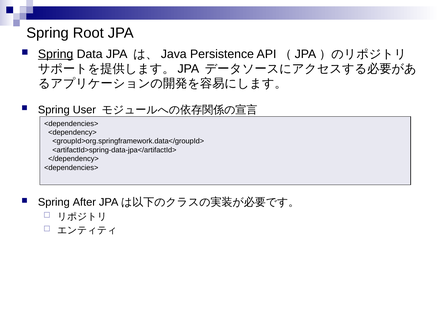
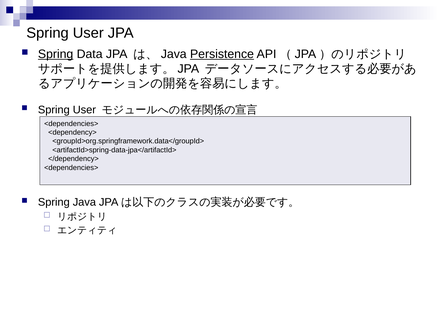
Root at (88, 33): Root -> User
Persistence underline: none -> present
After: After -> Java
